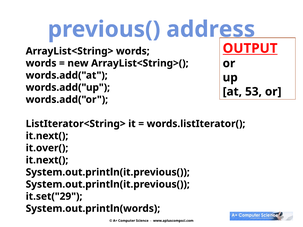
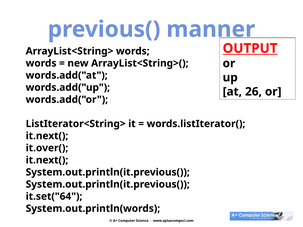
address: address -> manner
53: 53 -> 26
it.set("29: it.set("29 -> it.set("64
